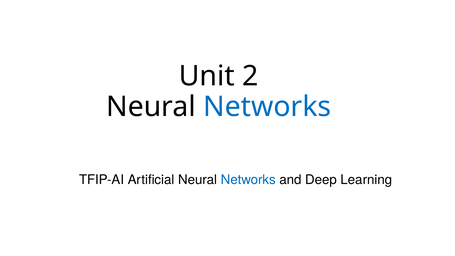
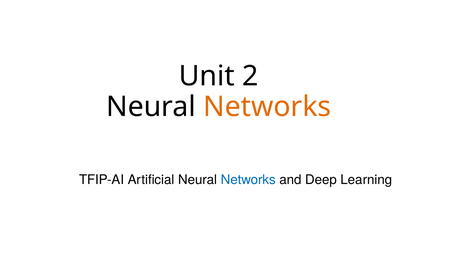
Networks at (267, 107) colour: blue -> orange
